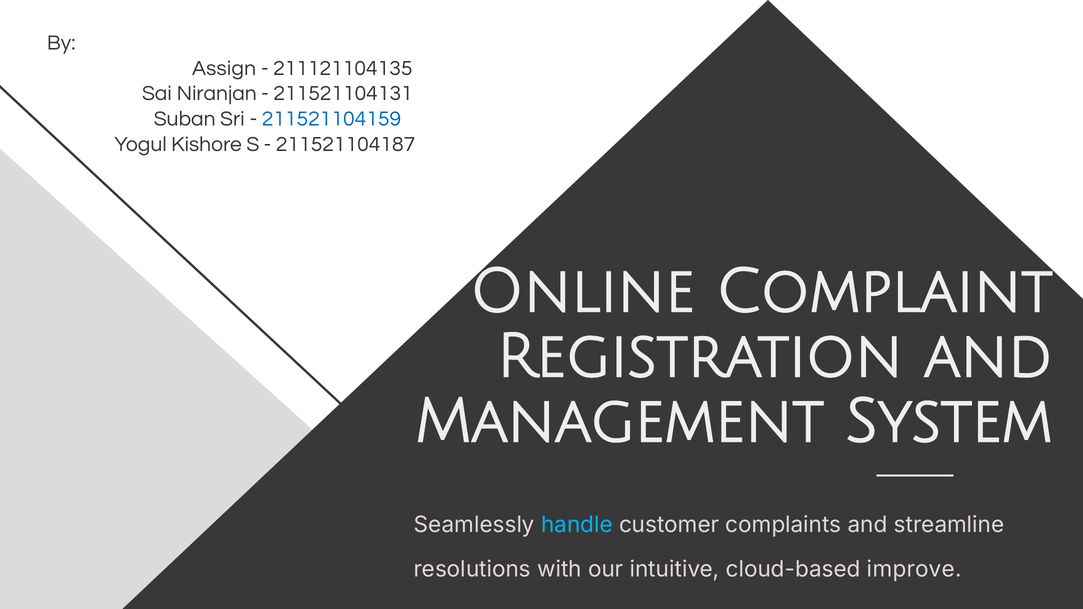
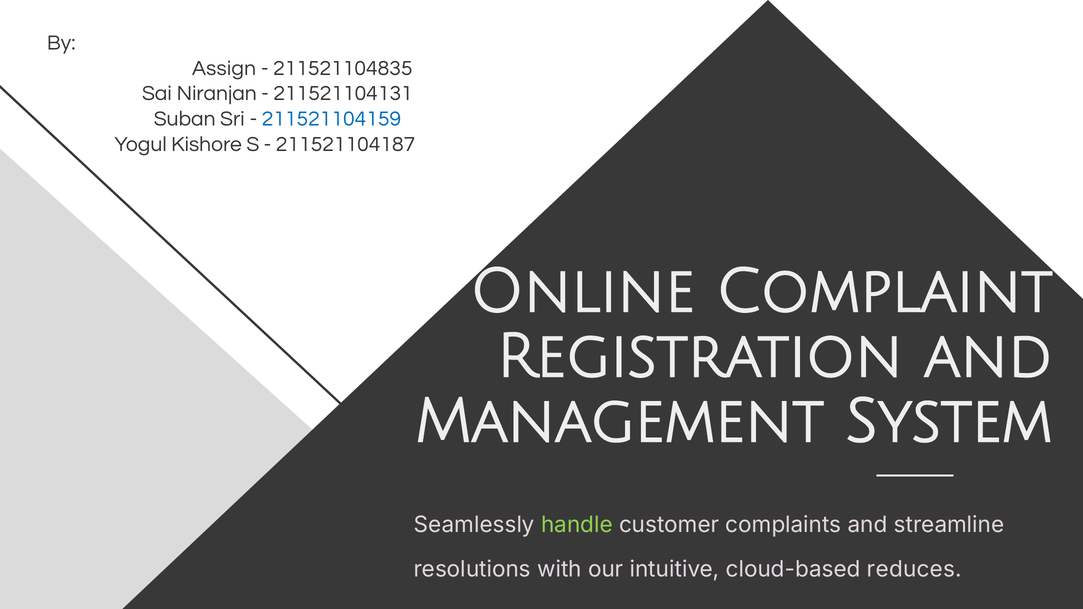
211121104135: 211121104135 -> 211521104835
handle colour: light blue -> light green
improve: improve -> reduces
